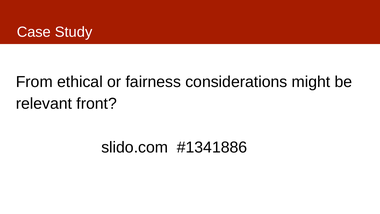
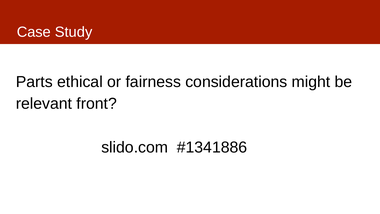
From: From -> Parts
